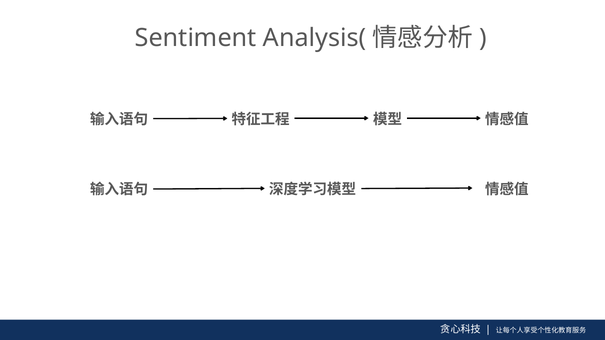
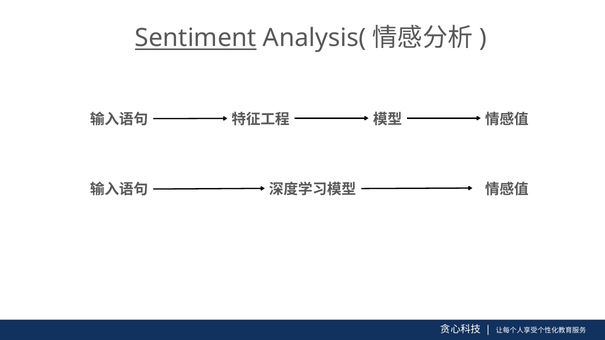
Sentiment underline: none -> present
